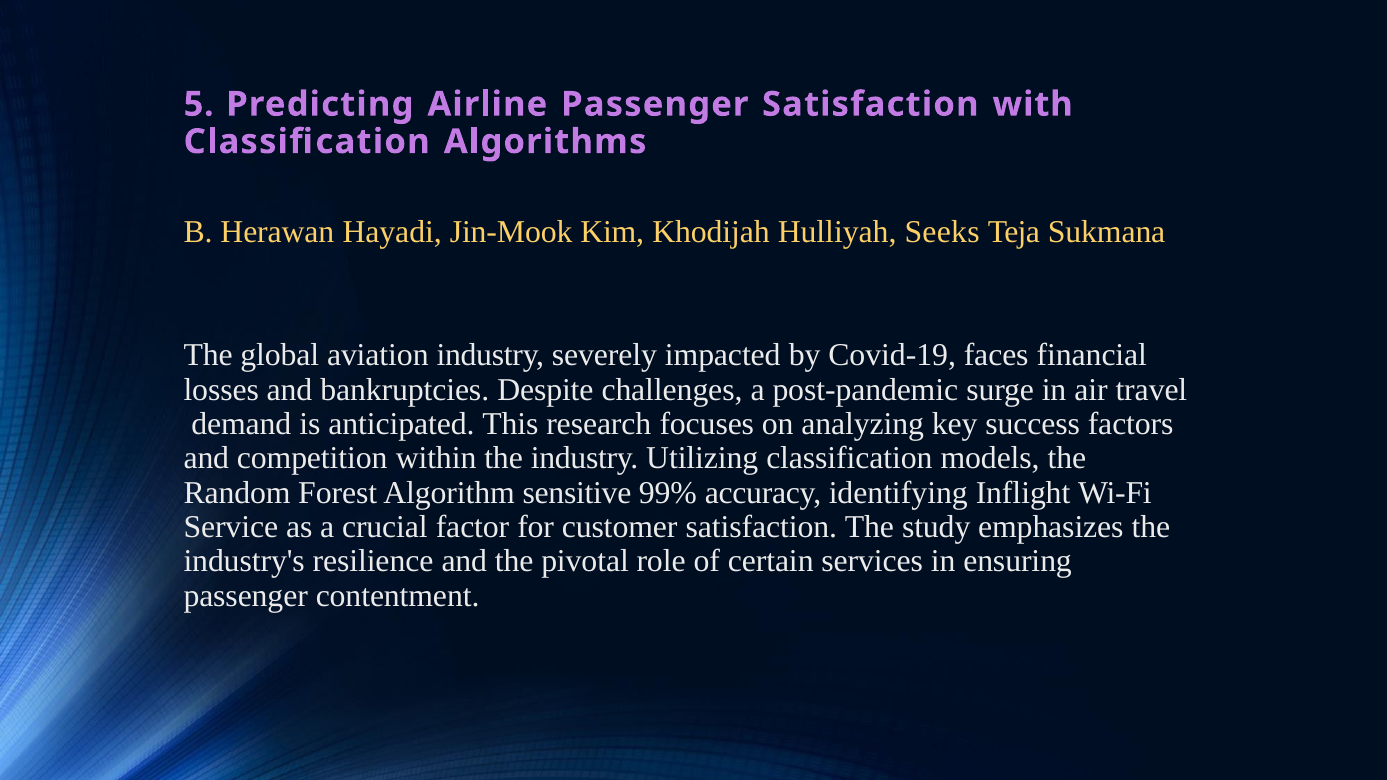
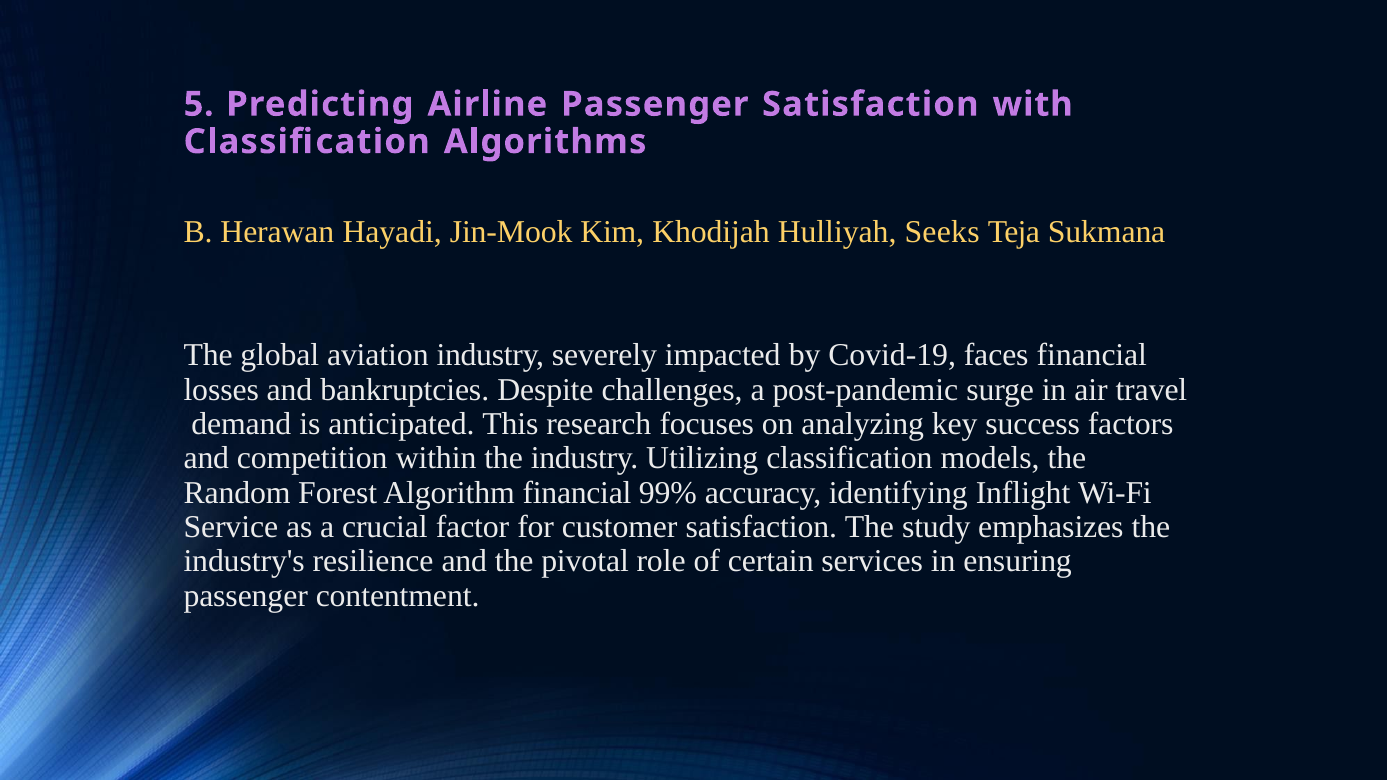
Algorithm sensitive: sensitive -> financial
